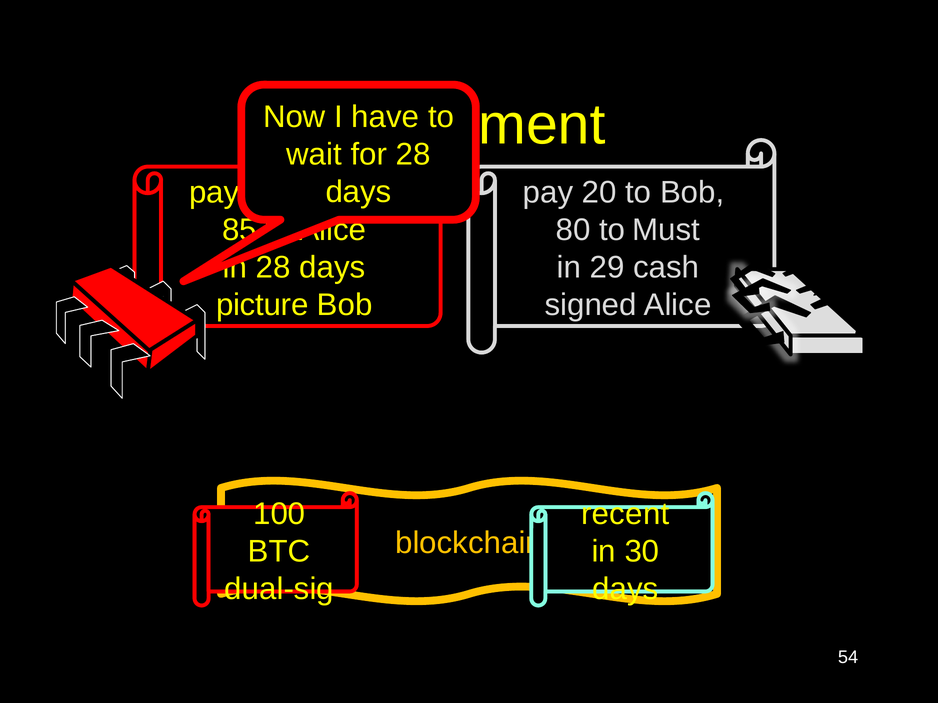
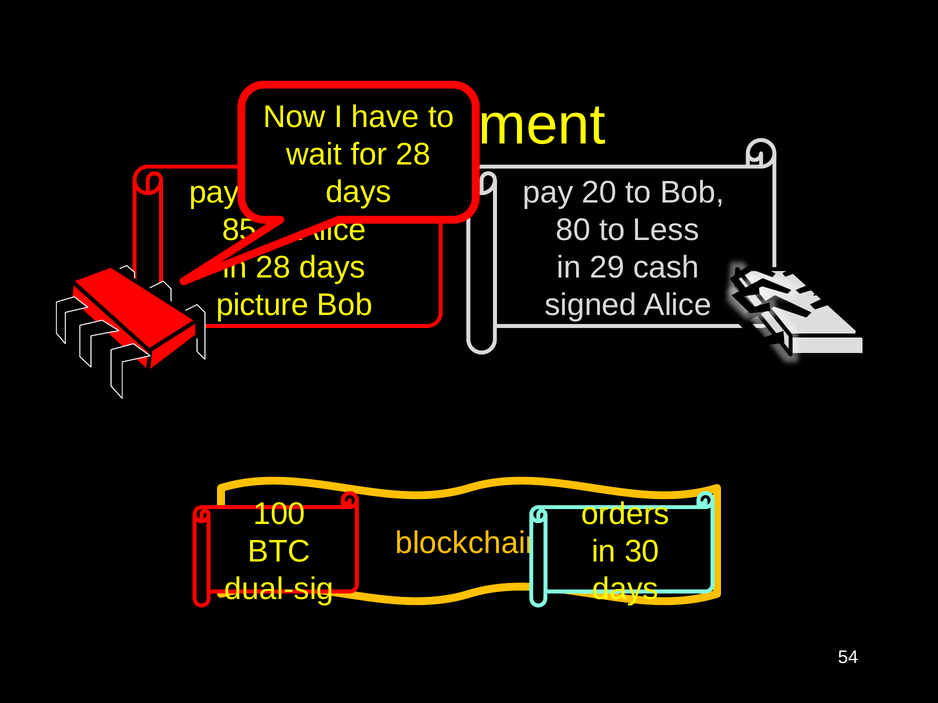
Must: Must -> Less
recent: recent -> orders
